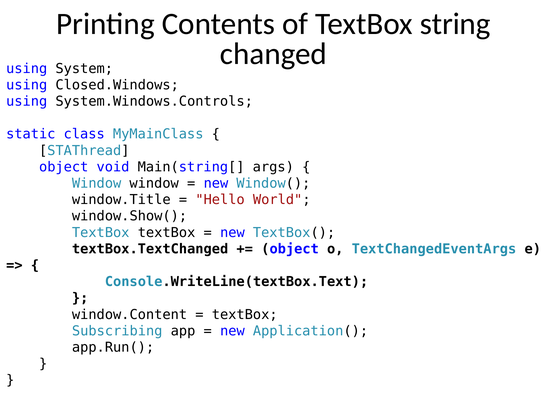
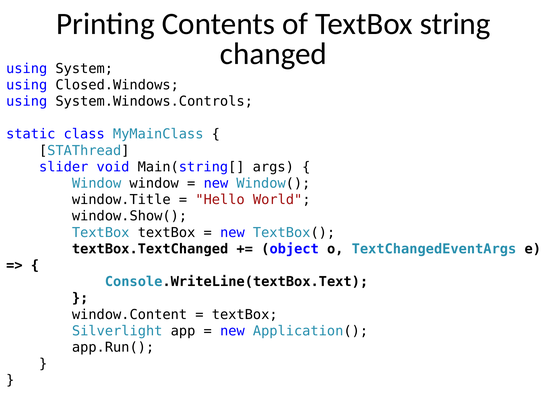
object at (64, 167): object -> slider
Subscribing: Subscribing -> Silverlight
